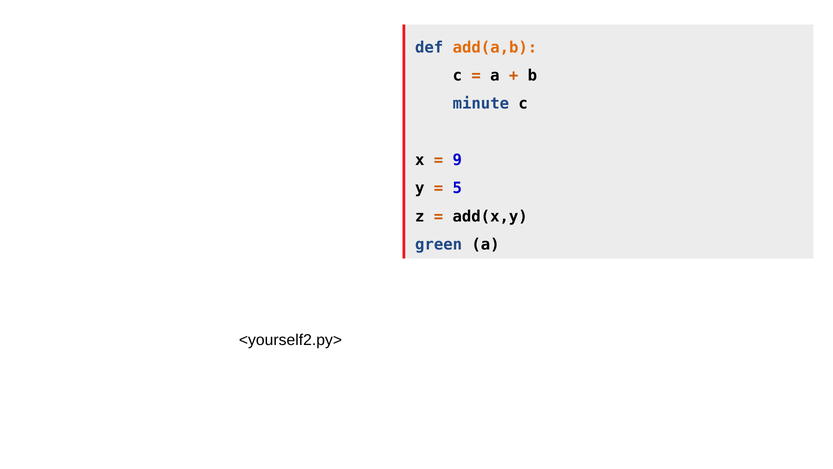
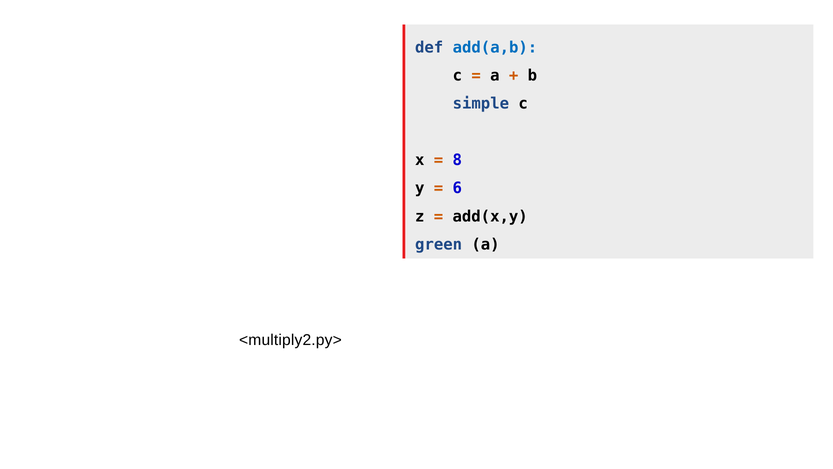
add(a,b colour: orange -> blue
minute: minute -> simple
9: 9 -> 8
5: 5 -> 6
<yourself2.py>: <yourself2.py> -> <multiply2.py>
